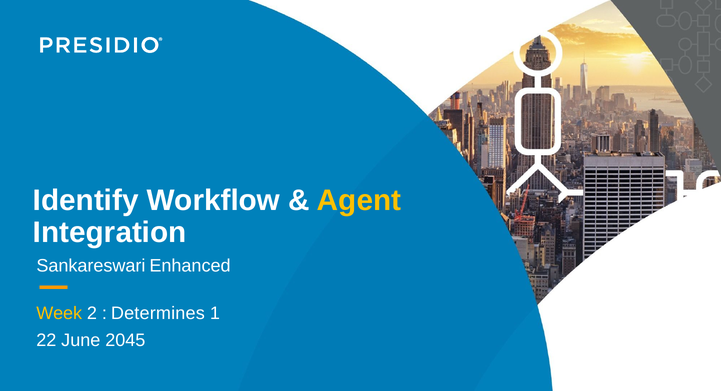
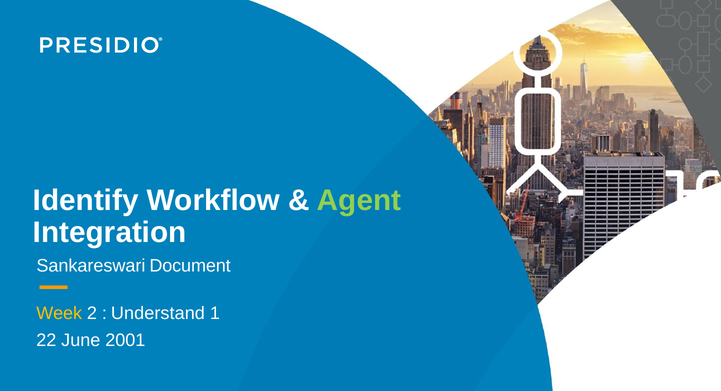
Agent colour: yellow -> light green
Enhanced: Enhanced -> Document
Determines: Determines -> Understand
2045: 2045 -> 2001
